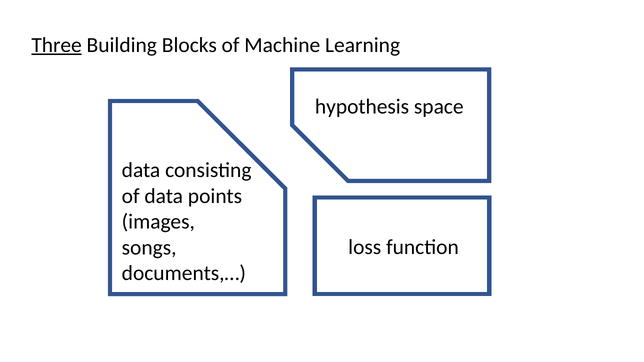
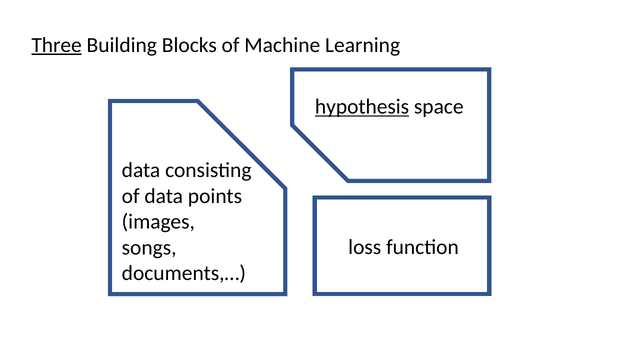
hypothesis underline: none -> present
